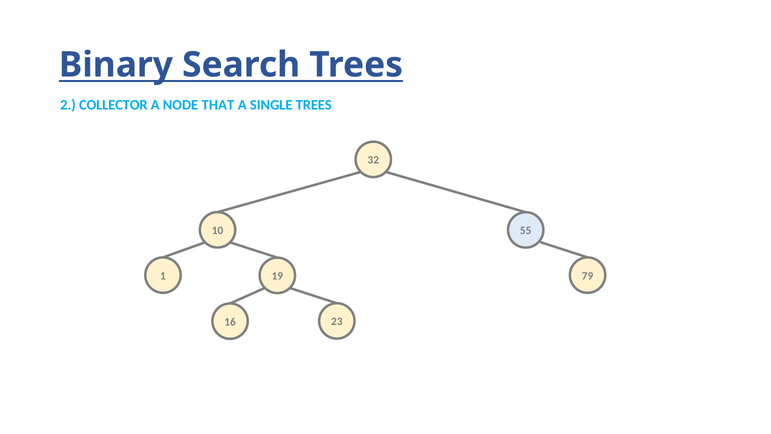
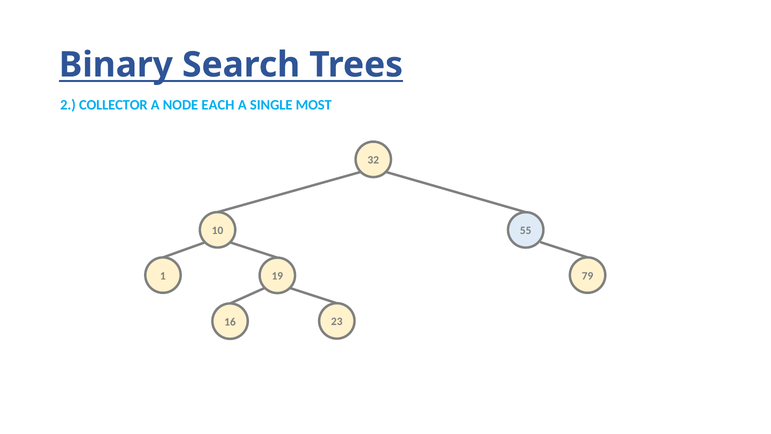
THAT: THAT -> EACH
SINGLE TREES: TREES -> MOST
